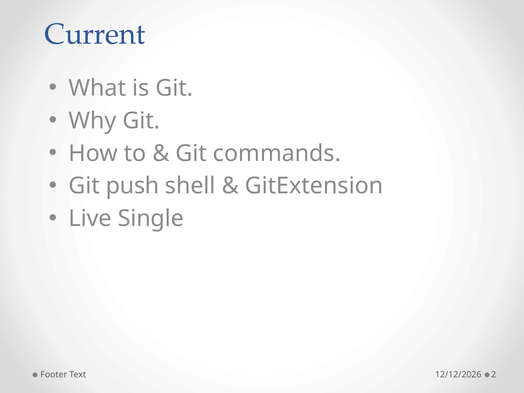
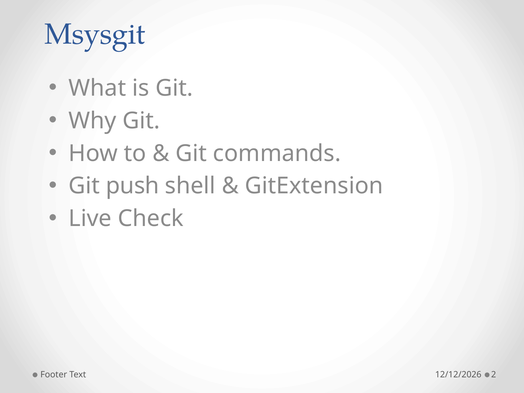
Current: Current -> Msysgit
Single: Single -> Check
